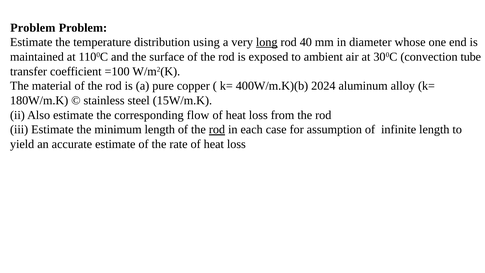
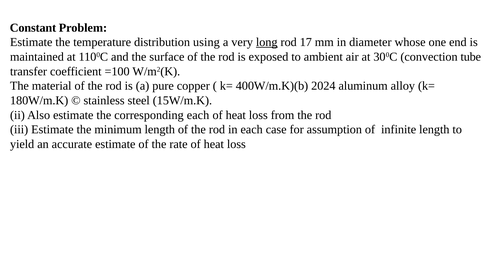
Problem at (33, 28): Problem -> Constant
40: 40 -> 17
corresponding flow: flow -> each
rod at (217, 130) underline: present -> none
